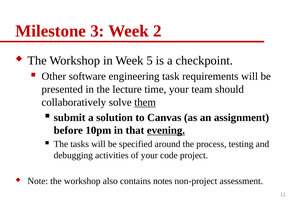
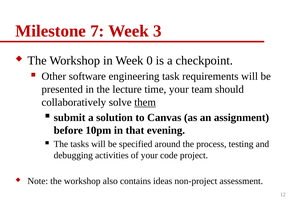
3: 3 -> 7
2: 2 -> 3
5: 5 -> 0
evening underline: present -> none
notes: notes -> ideas
